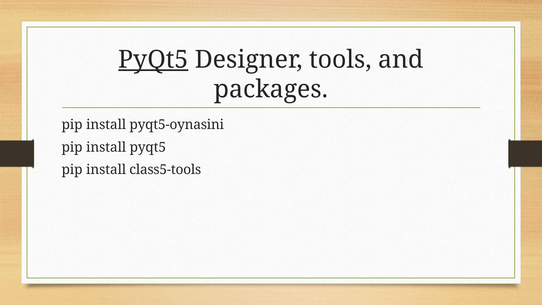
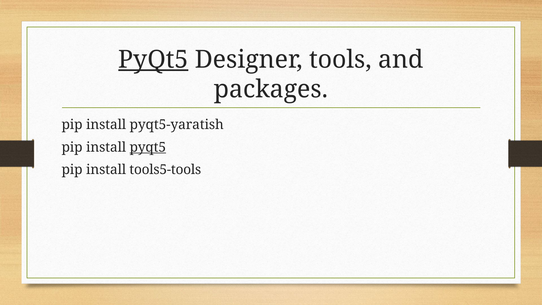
pyqt5-oynasini: pyqt5-oynasini -> pyqt5-yaratish
pyqt5 at (148, 147) underline: none -> present
class5-tools: class5-tools -> tools5-tools
